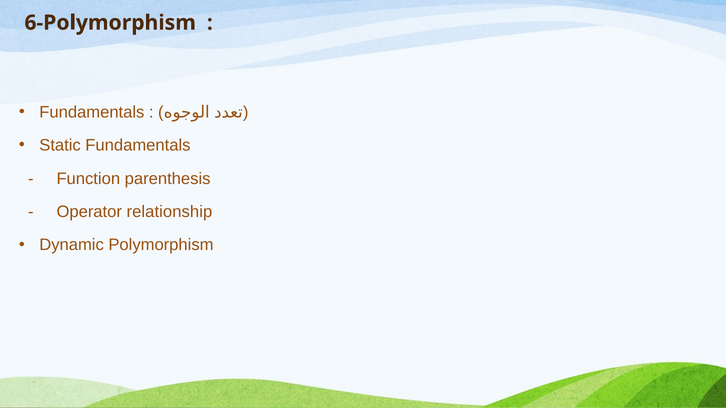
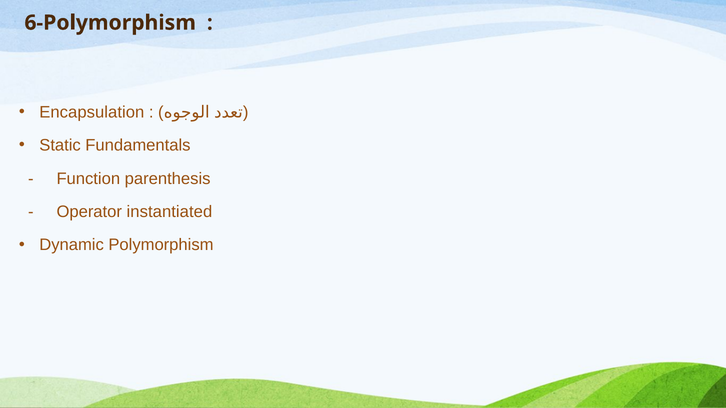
Fundamentals at (92, 112): Fundamentals -> Encapsulation
relationship: relationship -> instantiated
